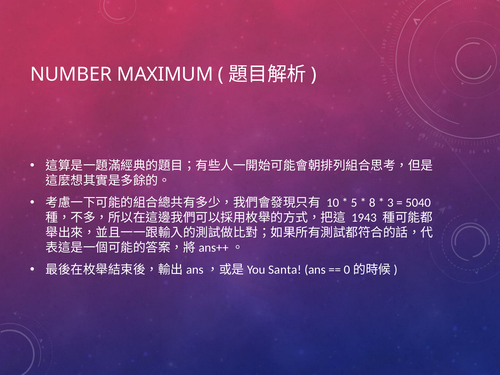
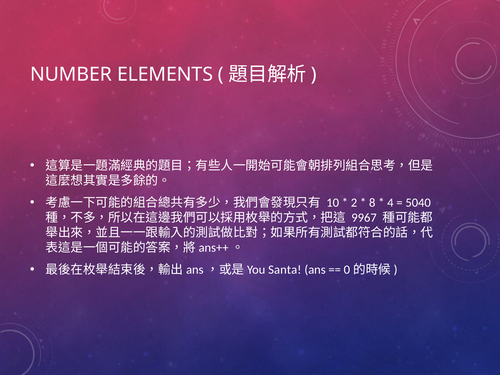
MAXIMUM: MAXIMUM -> ELEMENTS
5: 5 -> 2
3: 3 -> 4
1943: 1943 -> 9967
